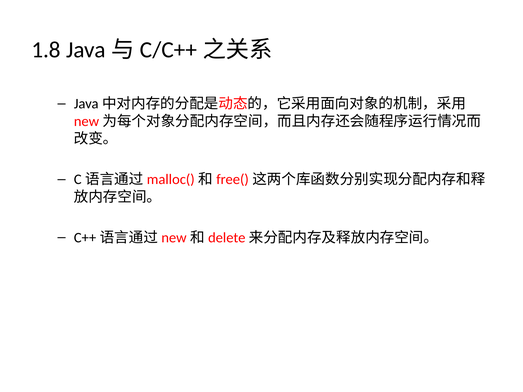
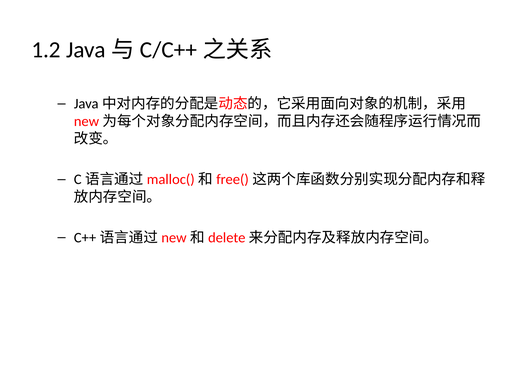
1.8: 1.8 -> 1.2
